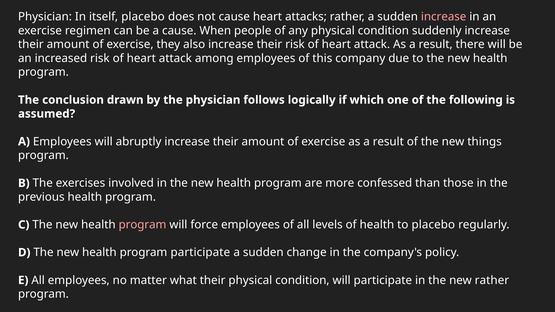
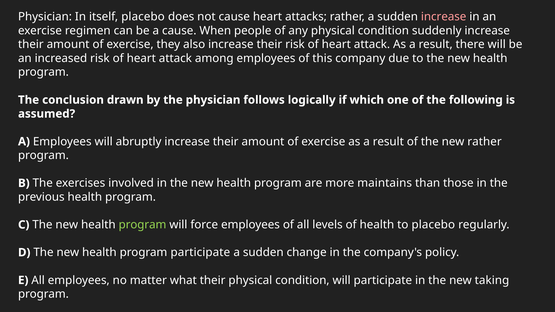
new things: things -> rather
confessed: confessed -> maintains
program at (142, 225) colour: pink -> light green
new rather: rather -> taking
